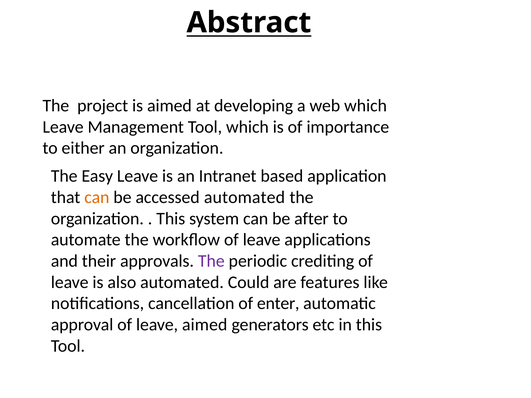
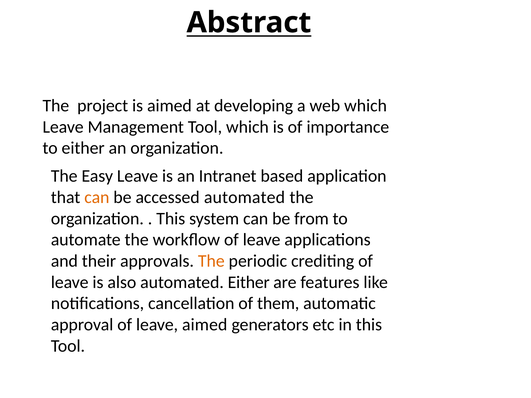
after: after -> from
The at (211, 261) colour: purple -> orange
automated Could: Could -> Either
enter: enter -> them
